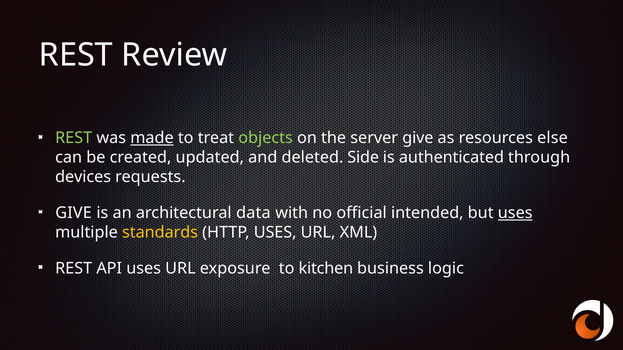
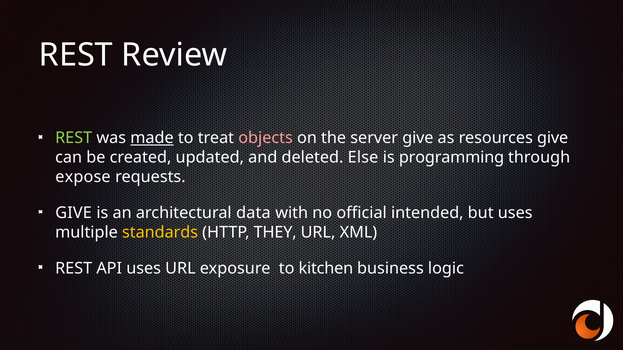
objects colour: light green -> pink
resources else: else -> give
Side: Side -> Else
authenticated: authenticated -> programming
devices: devices -> expose
uses at (515, 213) underline: present -> none
HTTP USES: USES -> THEY
